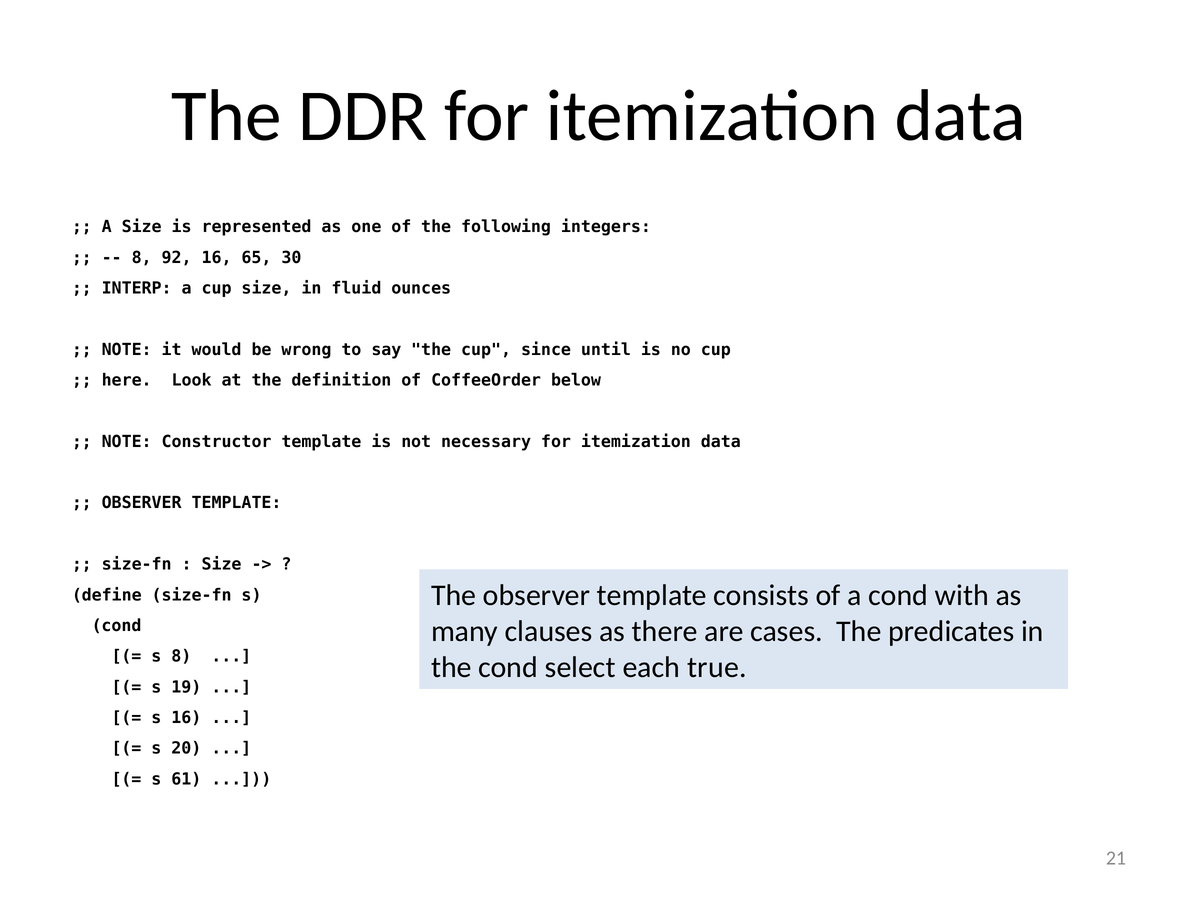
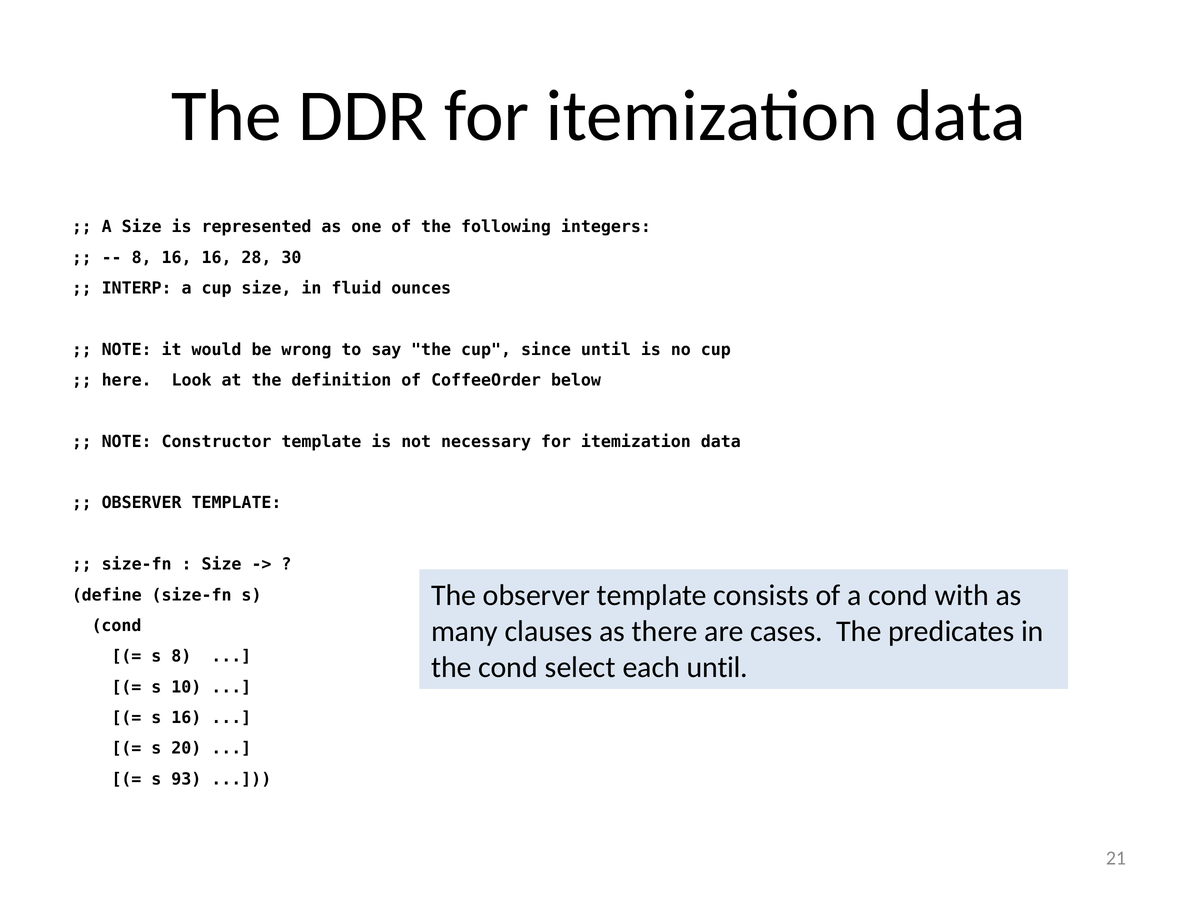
8 92: 92 -> 16
65: 65 -> 28
each true: true -> until
19: 19 -> 10
61: 61 -> 93
